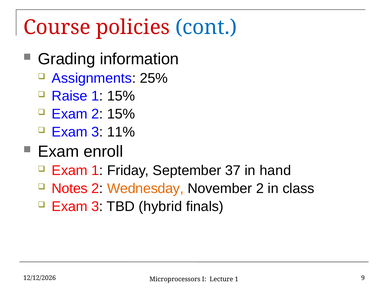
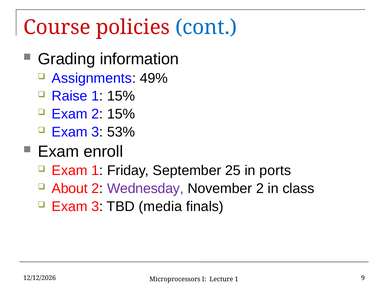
25%: 25% -> 49%
11%: 11% -> 53%
37: 37 -> 25
hand: hand -> ports
Notes: Notes -> About
Wednesday colour: orange -> purple
hybrid: hybrid -> media
